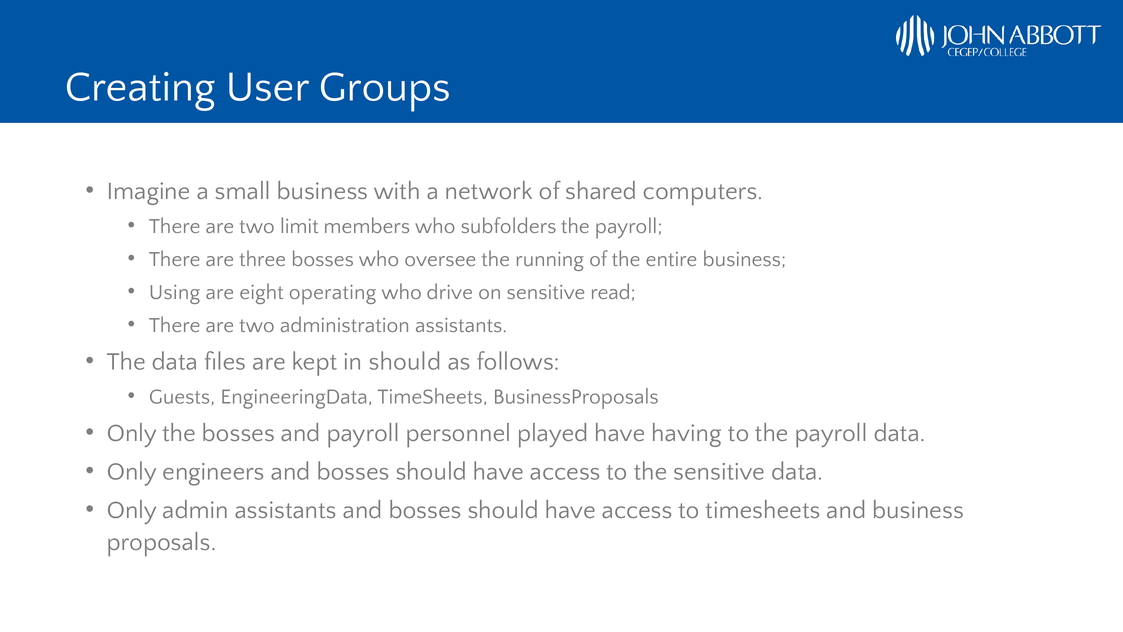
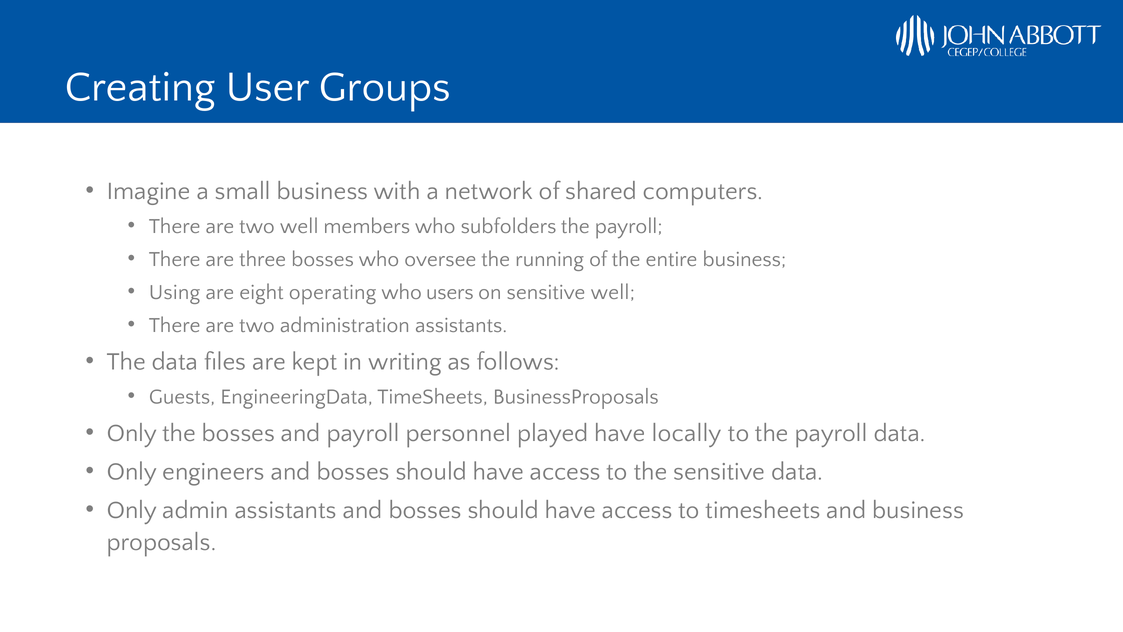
two limit: limit -> well
drive: drive -> users
sensitive read: read -> well
in should: should -> writing
having: having -> locally
